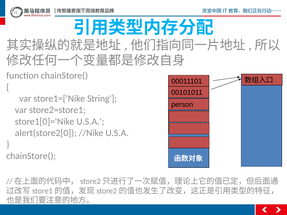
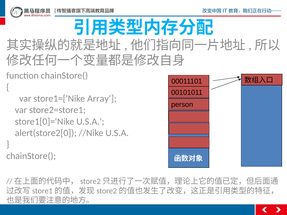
String: String -> Array
